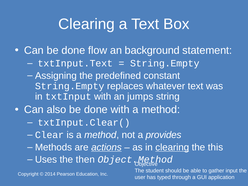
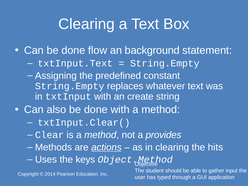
jumps: jumps -> create
clearing at (172, 147) underline: present -> none
this: this -> hits
then: then -> keys
